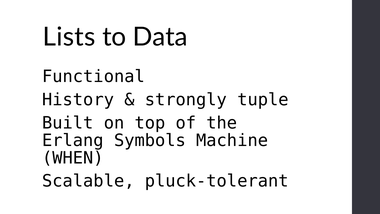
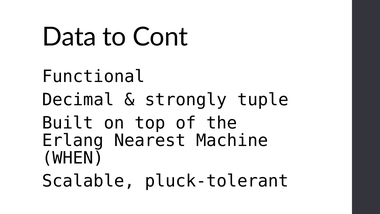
Lists: Lists -> Data
Data: Data -> Cont
History: History -> Decimal
Symbols: Symbols -> Nearest
